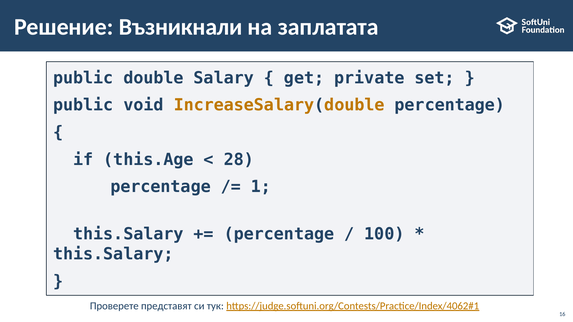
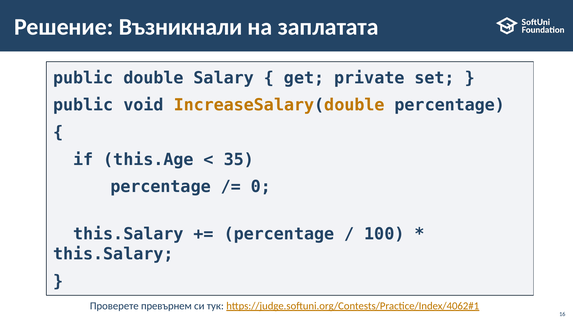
28: 28 -> 35
1: 1 -> 0
представят: представят -> превърнем
